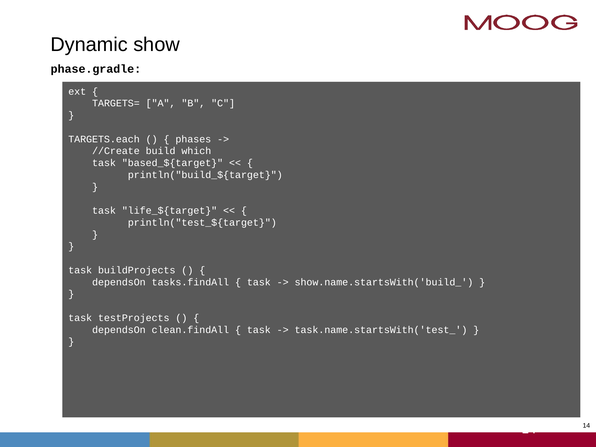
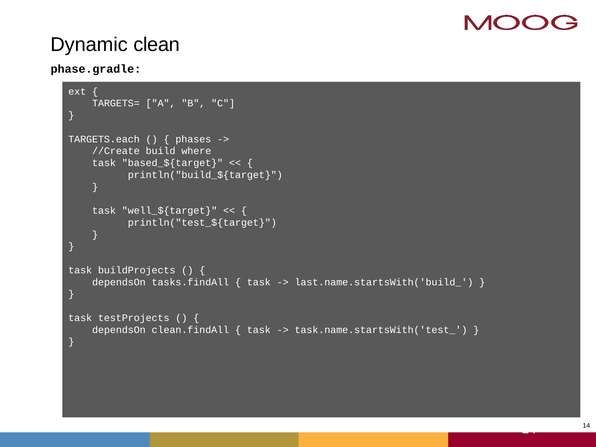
show: show -> clean
which: which -> where
life_${target: life_${target -> well_${target
show.name.startsWith('build_: show.name.startsWith('build_ -> last.name.startsWith('build_
